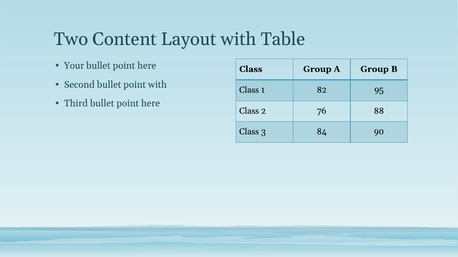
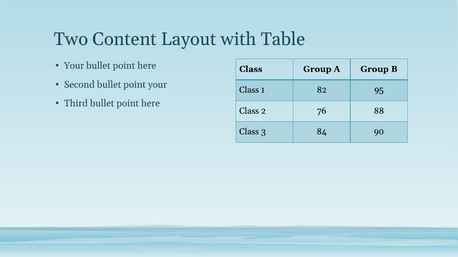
point with: with -> your
